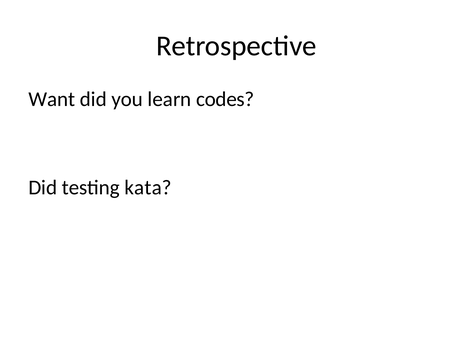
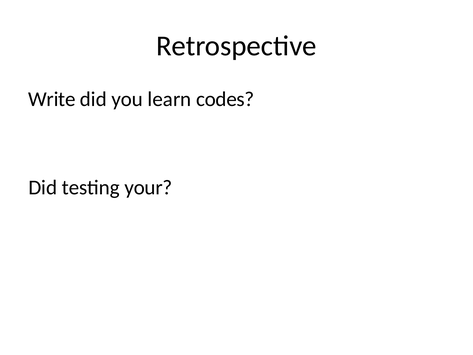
Want: Want -> Write
kata: kata -> your
